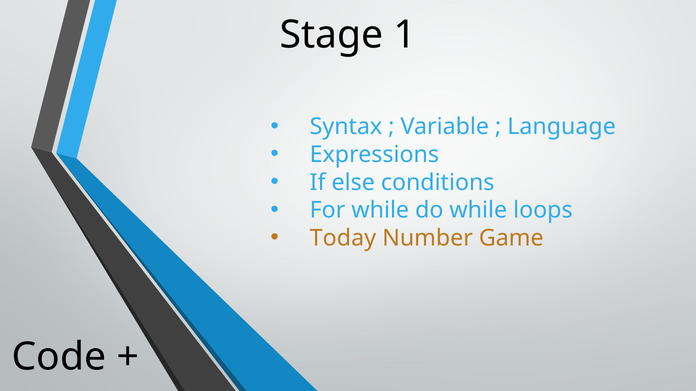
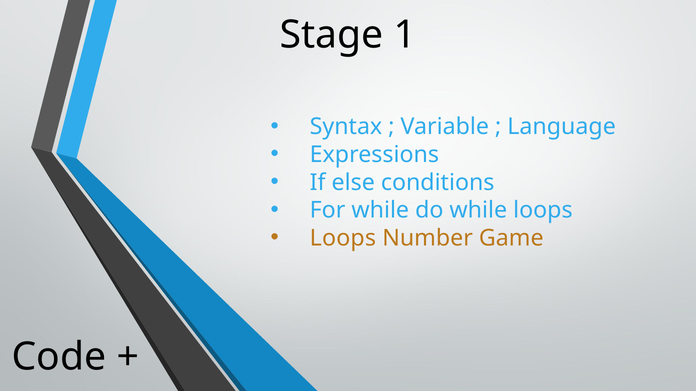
Today at (343, 238): Today -> Loops
